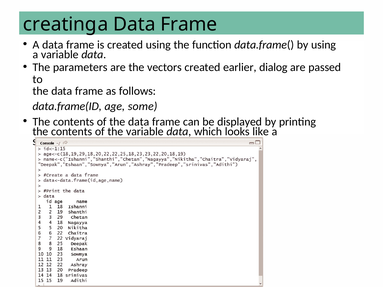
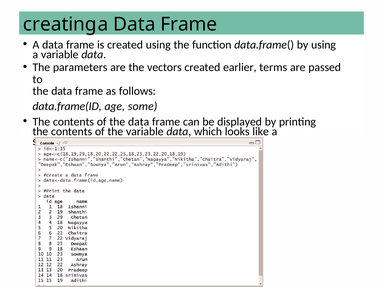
dialog: dialog -> terms
